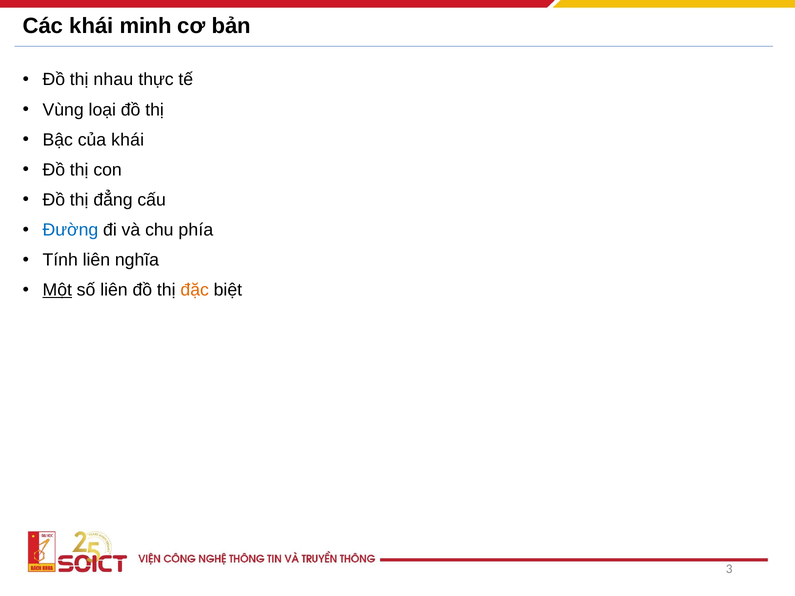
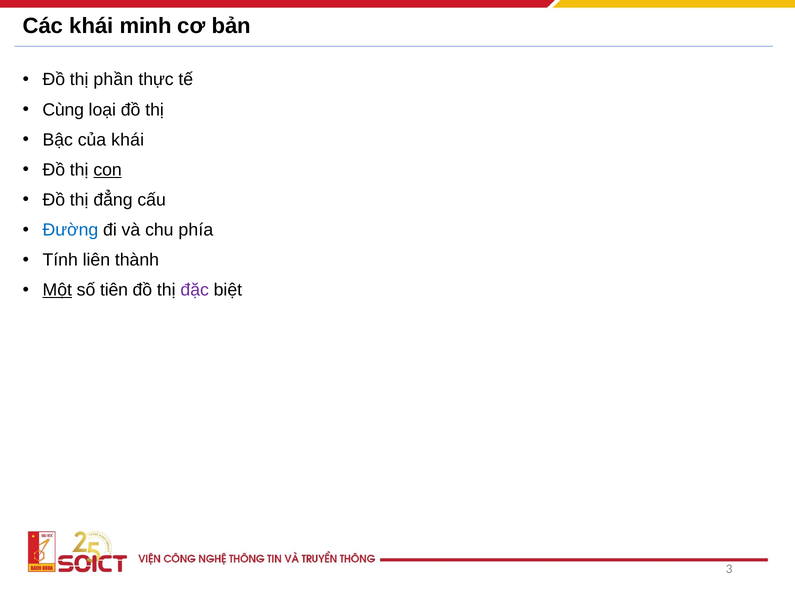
nhau: nhau -> phần
Vùng: Vùng -> Cùng
con underline: none -> present
nghĩa: nghĩa -> thành
số liên: liên -> tiên
đặc colour: orange -> purple
